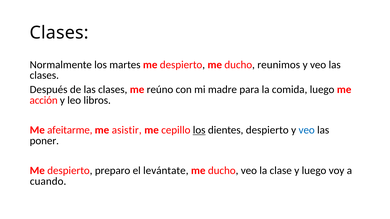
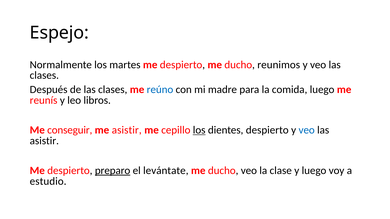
Clases at (59, 33): Clases -> Espejo
reúno colour: black -> blue
acción: acción -> reunís
afeitarme: afeitarme -> conseguir
poner at (44, 141): poner -> asistir
preparo underline: none -> present
cuando: cuando -> estudio
